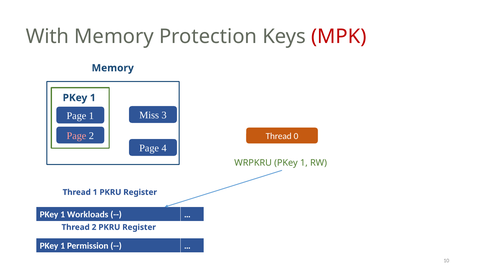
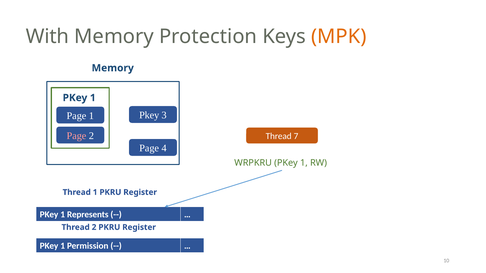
MPK colour: red -> orange
Miss at (149, 115): Miss -> Pkey
0: 0 -> 7
Workloads: Workloads -> Represents
